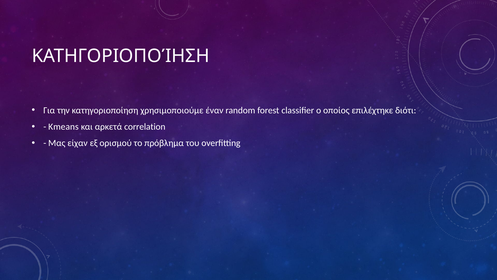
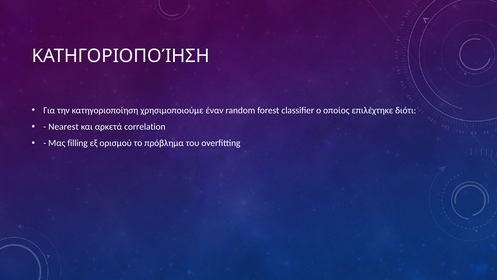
Kmeans: Kmeans -> Nearest
είχαν: είχαν -> filling
